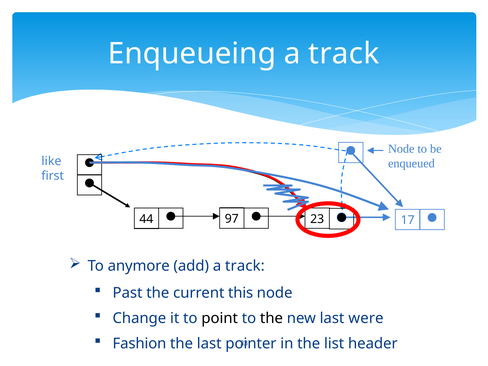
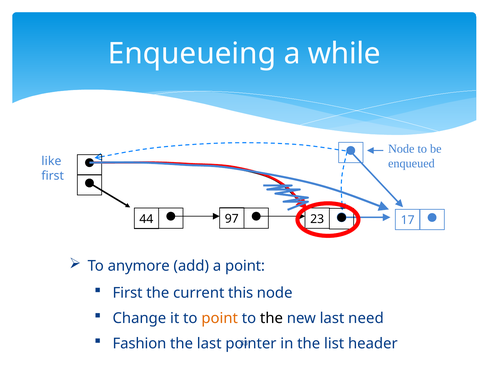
Enqueueing a track: track -> while
add a track: track -> point
Past at (128, 293): Past -> First
point at (220, 318) colour: black -> orange
were: were -> need
